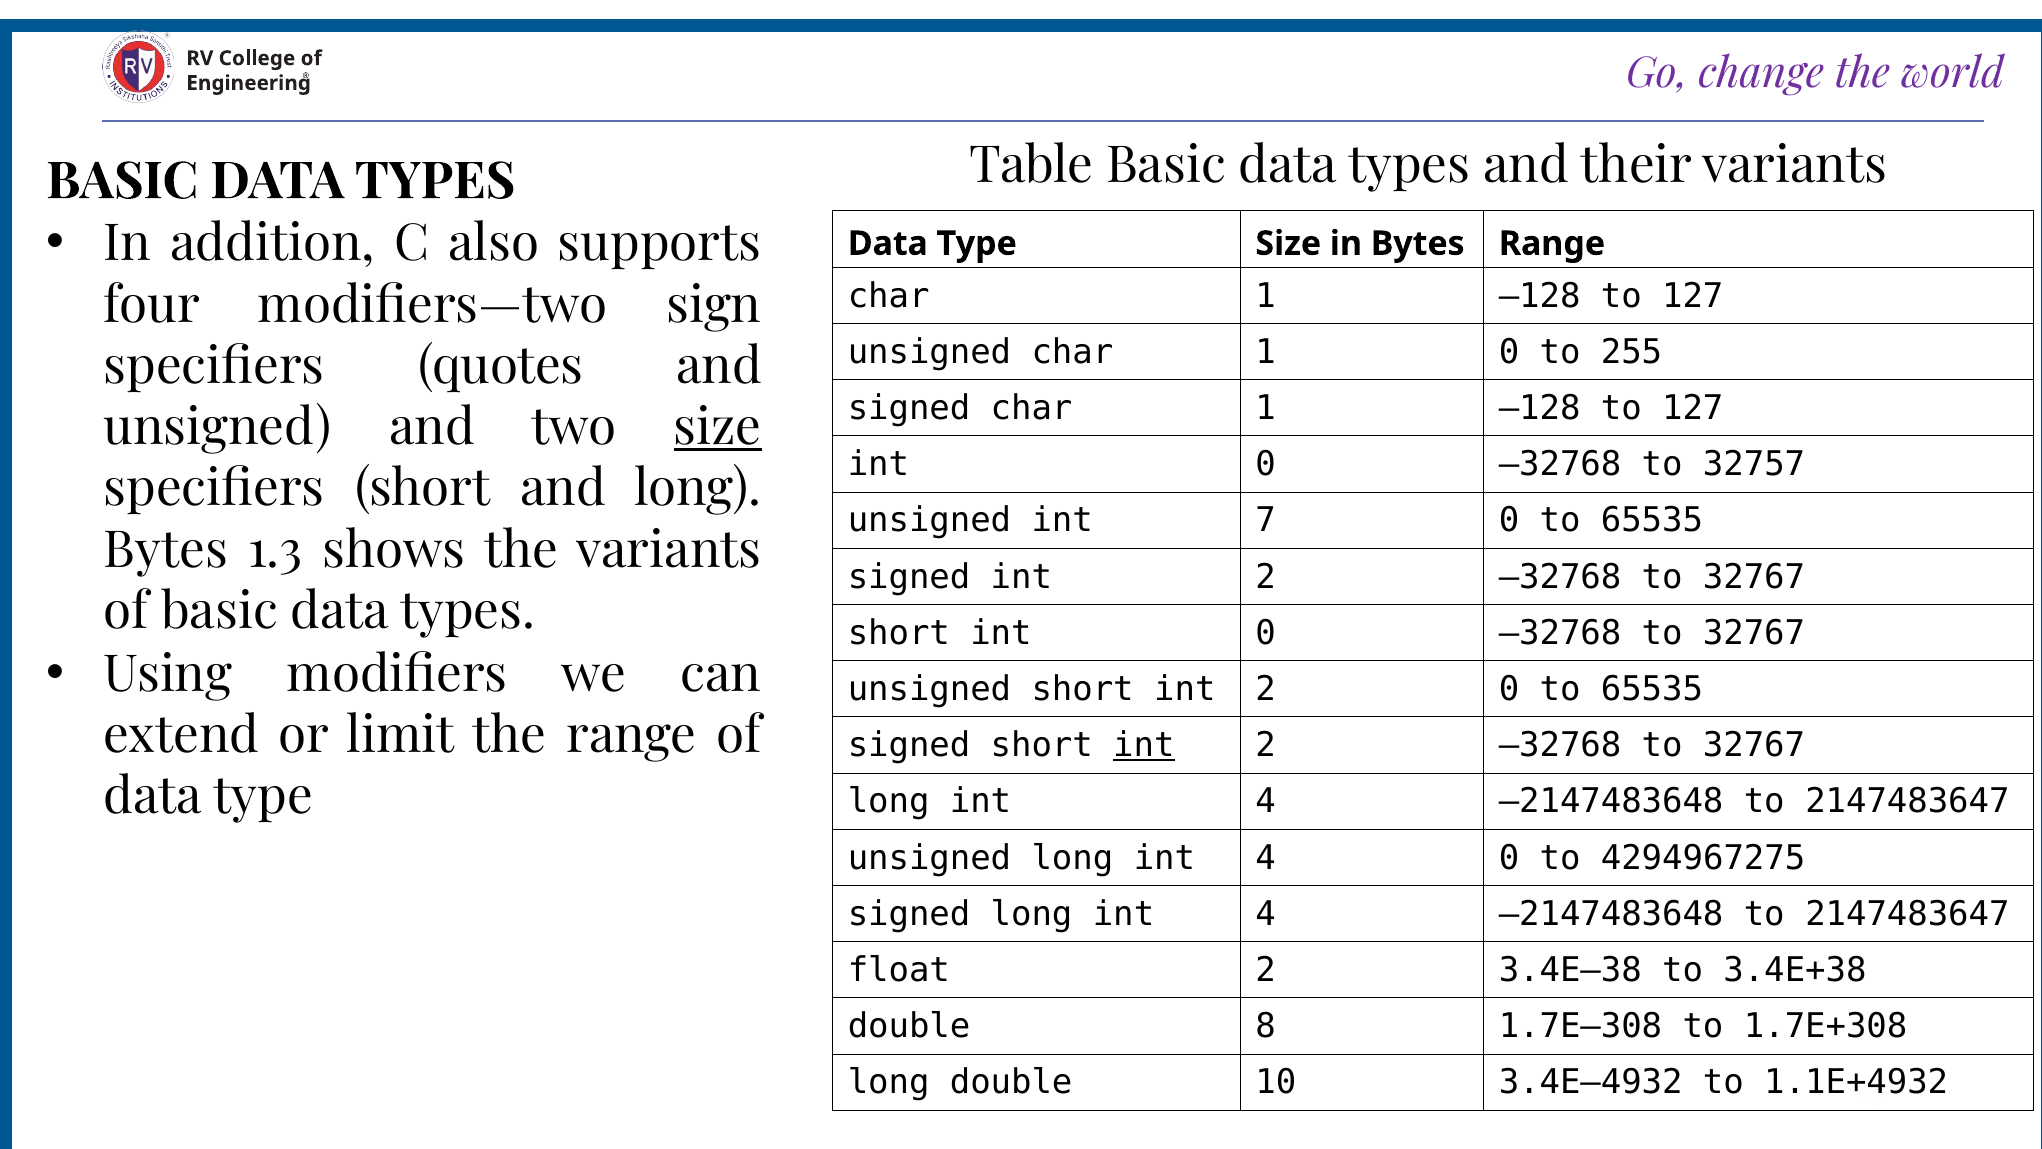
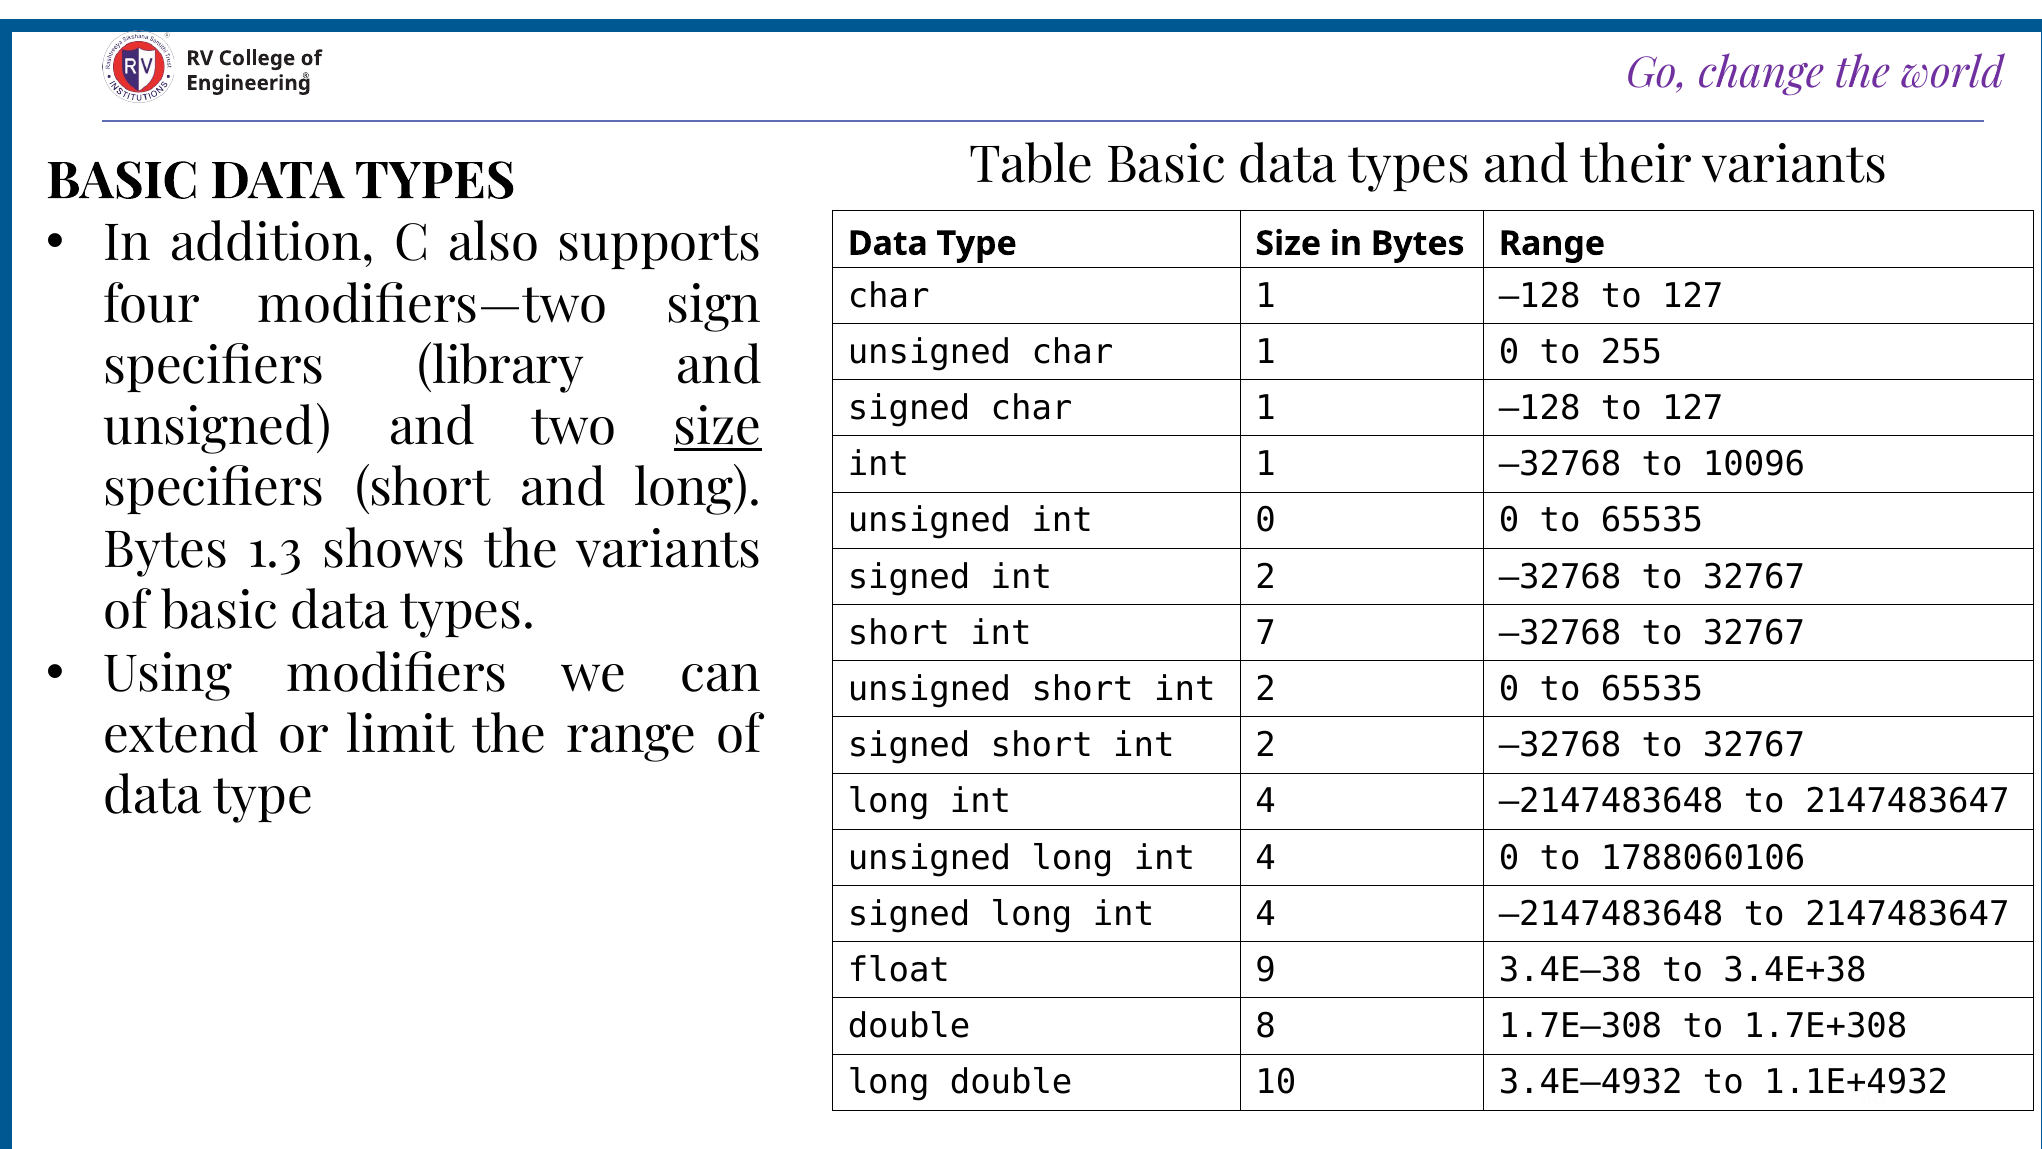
quotes: quotes -> library
0 at (1266, 464): 0 -> 1
32757: 32757 -> 10096
int 7: 7 -> 0
short int 0: 0 -> 7
int at (1144, 745) underline: present -> none
4294967275: 4294967275 -> 1788060106
float 2: 2 -> 9
